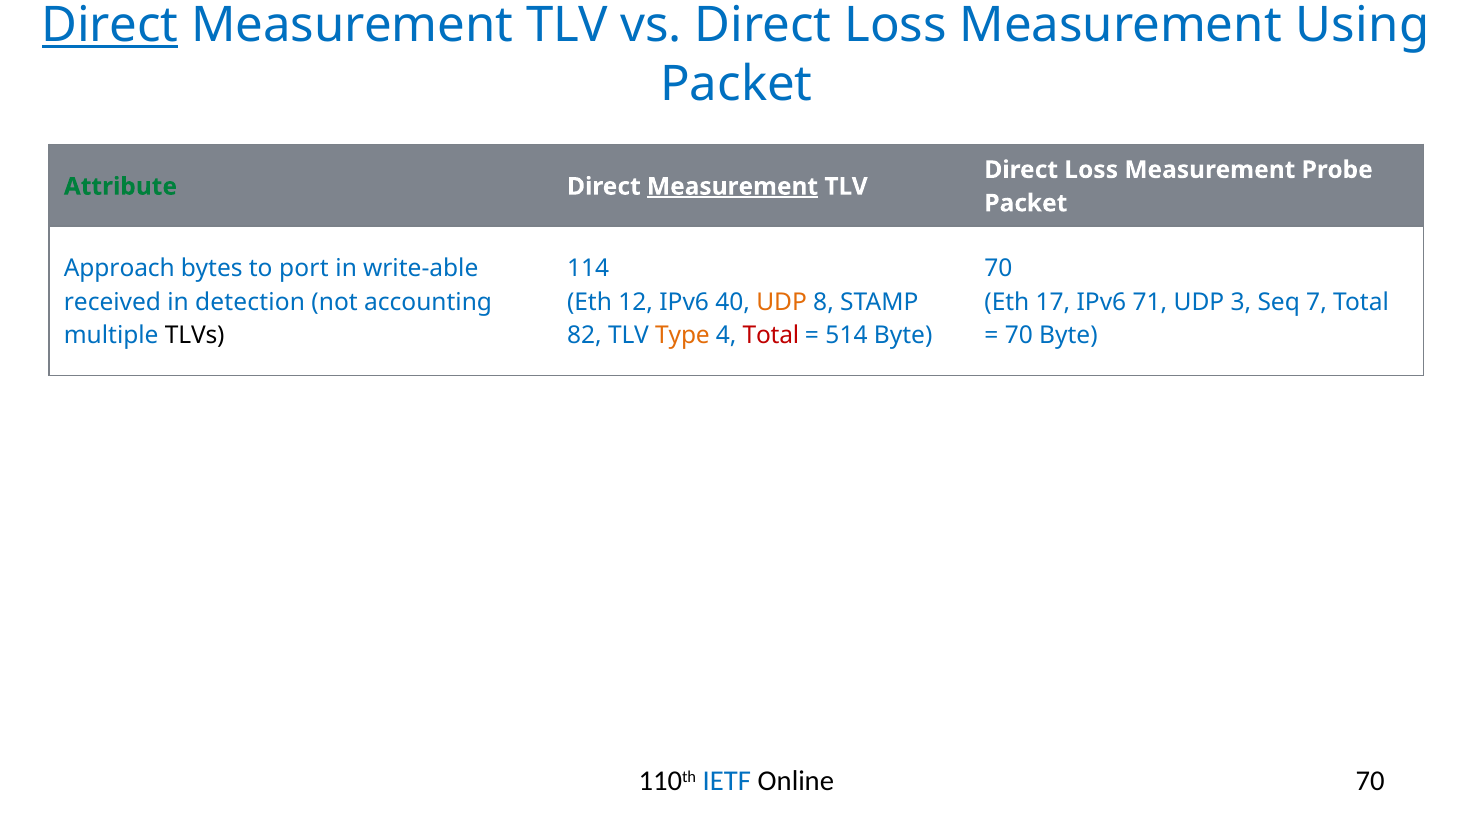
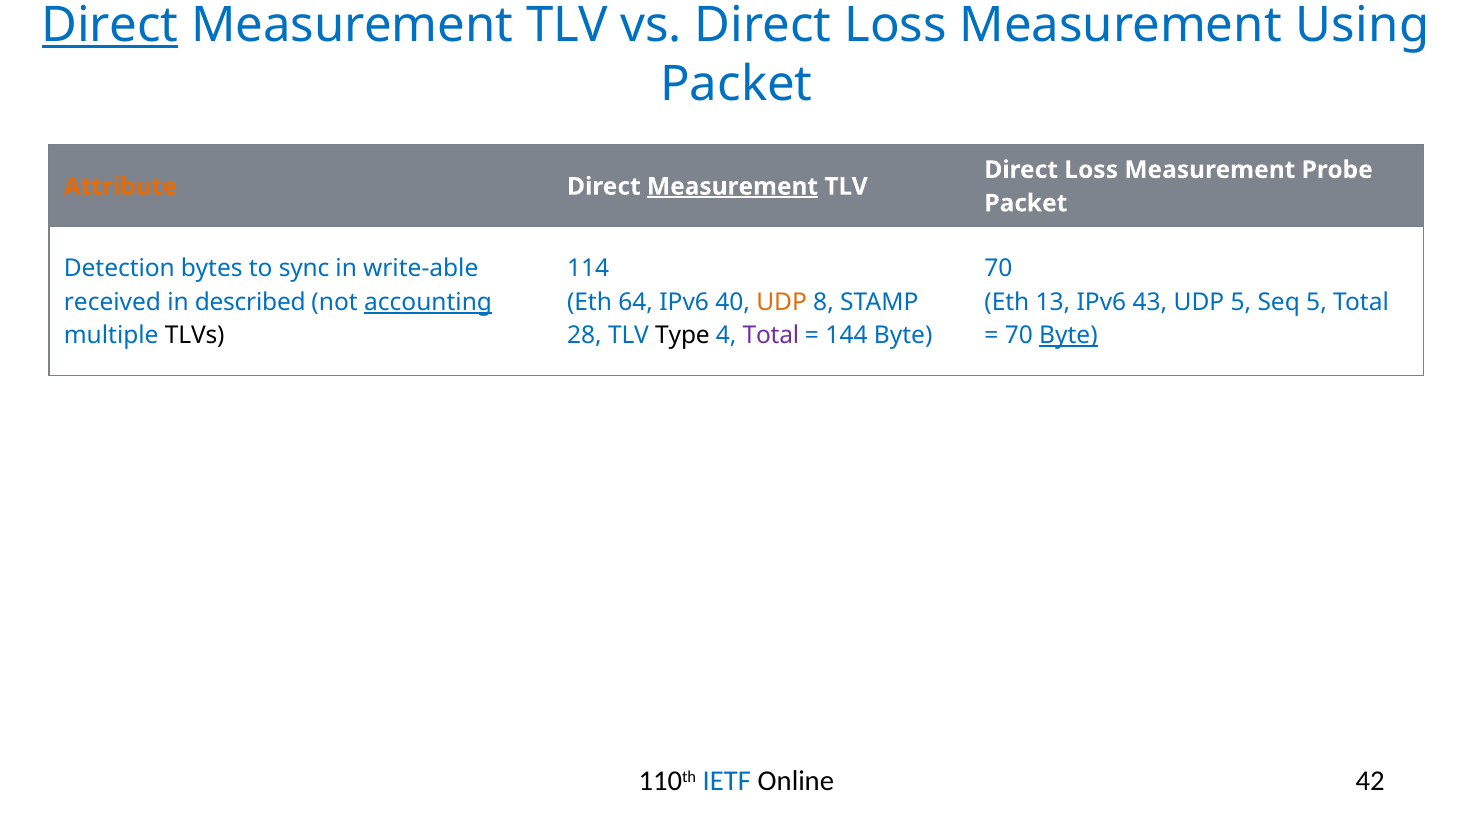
Attribute colour: green -> orange
Approach: Approach -> Detection
port: port -> sync
detection: detection -> described
accounting underline: none -> present
12: 12 -> 64
17: 17 -> 13
71: 71 -> 43
UDP 3: 3 -> 5
Seq 7: 7 -> 5
82: 82 -> 28
Type colour: orange -> black
Total at (771, 336) colour: red -> purple
514: 514 -> 144
Byte at (1068, 336) underline: none -> present
Online 70: 70 -> 42
